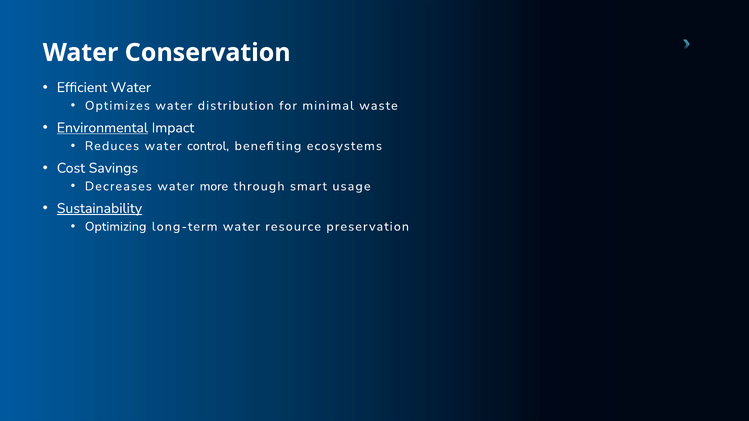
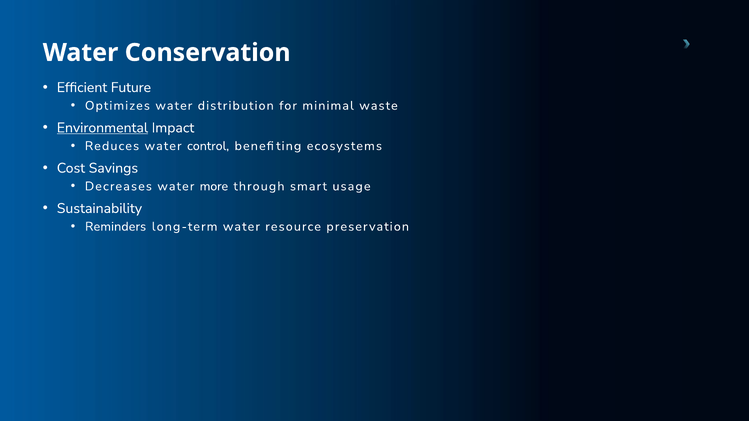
Efficient Water: Water -> Future
Sustainability underline: present -> none
Optimizing: Optimizing -> Reminders
